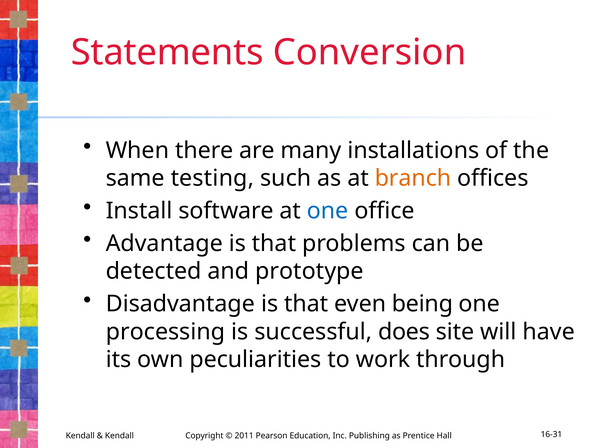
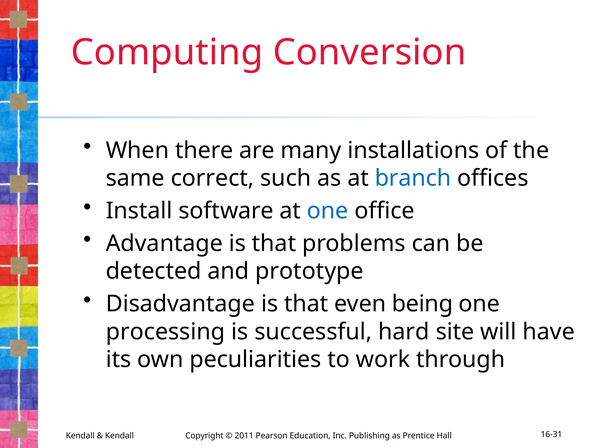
Statements: Statements -> Computing
testing: testing -> correct
branch colour: orange -> blue
does: does -> hard
